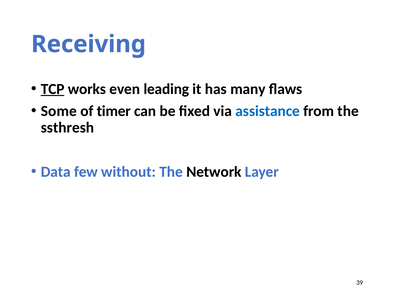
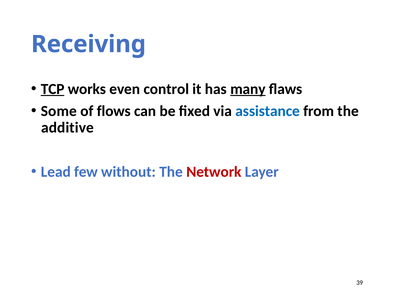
leading: leading -> control
many underline: none -> present
timer: timer -> flows
ssthresh: ssthresh -> additive
Data: Data -> Lead
Network colour: black -> red
